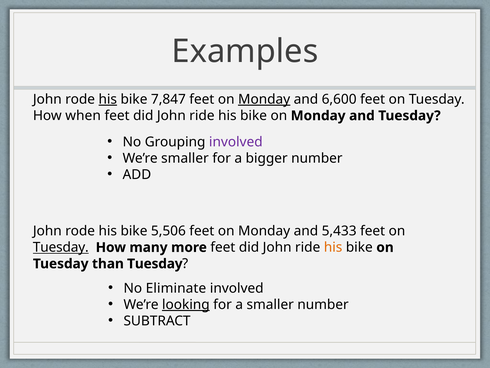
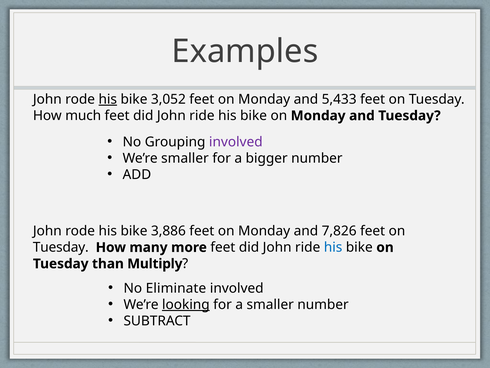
7,847: 7,847 -> 3,052
Monday at (264, 99) underline: present -> none
6,600: 6,600 -> 5,433
when: when -> much
5,506: 5,506 -> 3,886
5,433: 5,433 -> 7,826
Tuesday at (61, 247) underline: present -> none
his at (333, 247) colour: orange -> blue
than Tuesday: Tuesday -> Multiply
